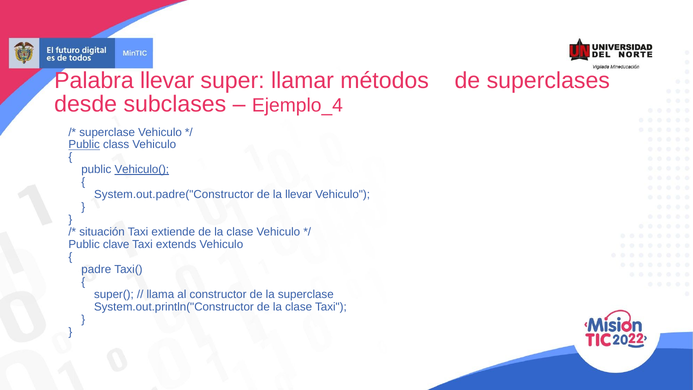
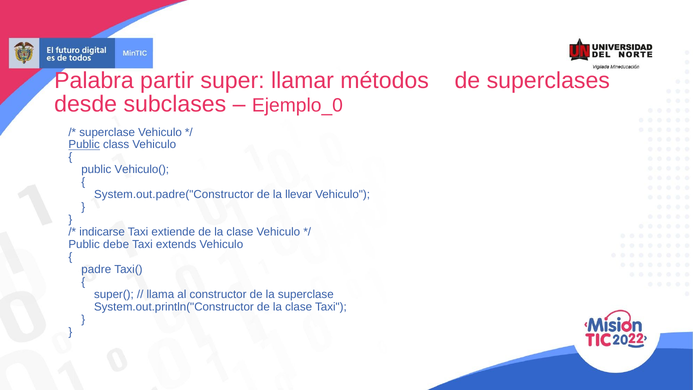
Palabra llevar: llevar -> partir
Ejemplo_4: Ejemplo_4 -> Ejemplo_0
Vehiculo( underline: present -> none
situación: situación -> indicarse
clave: clave -> debe
